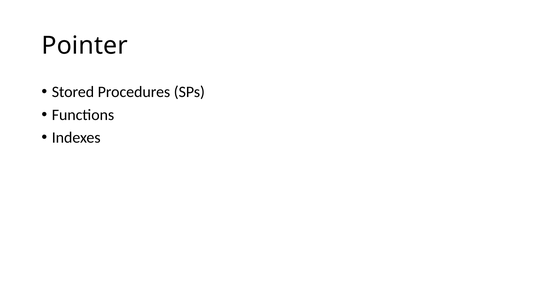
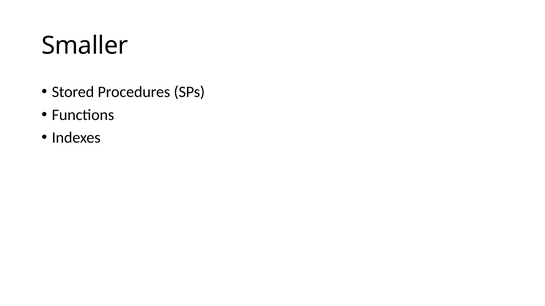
Pointer: Pointer -> Smaller
